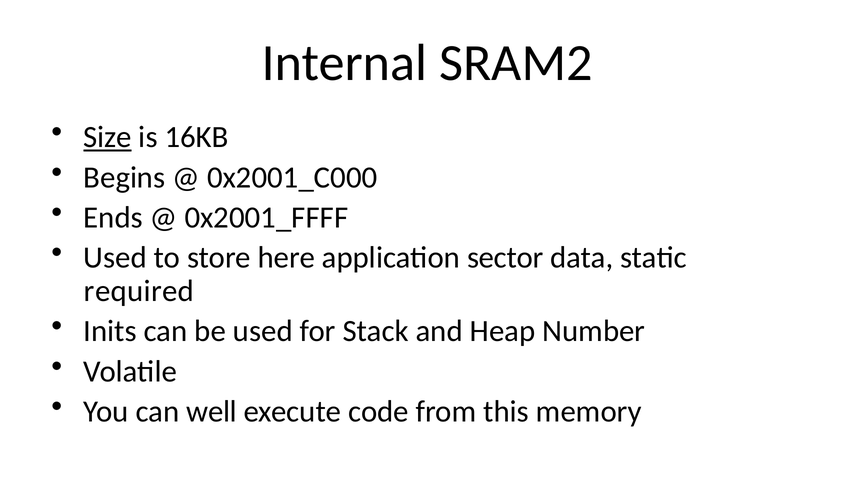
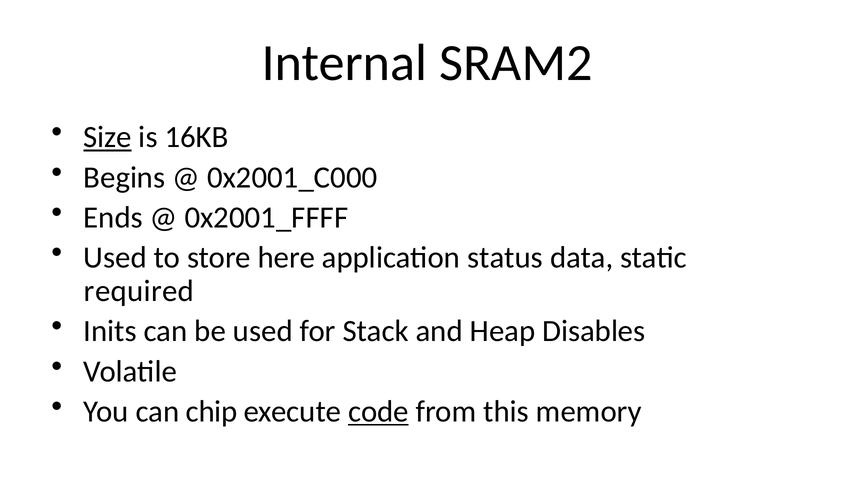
sector: sector -> status
Number: Number -> Disables
well: well -> chip
code underline: none -> present
